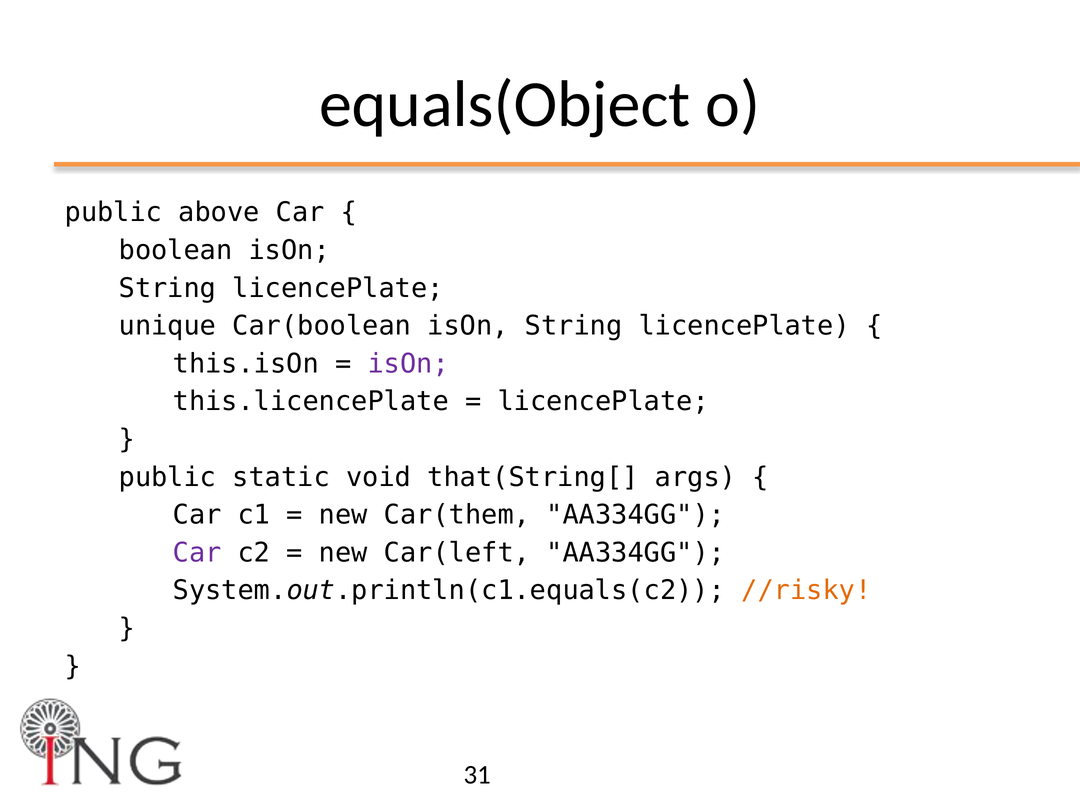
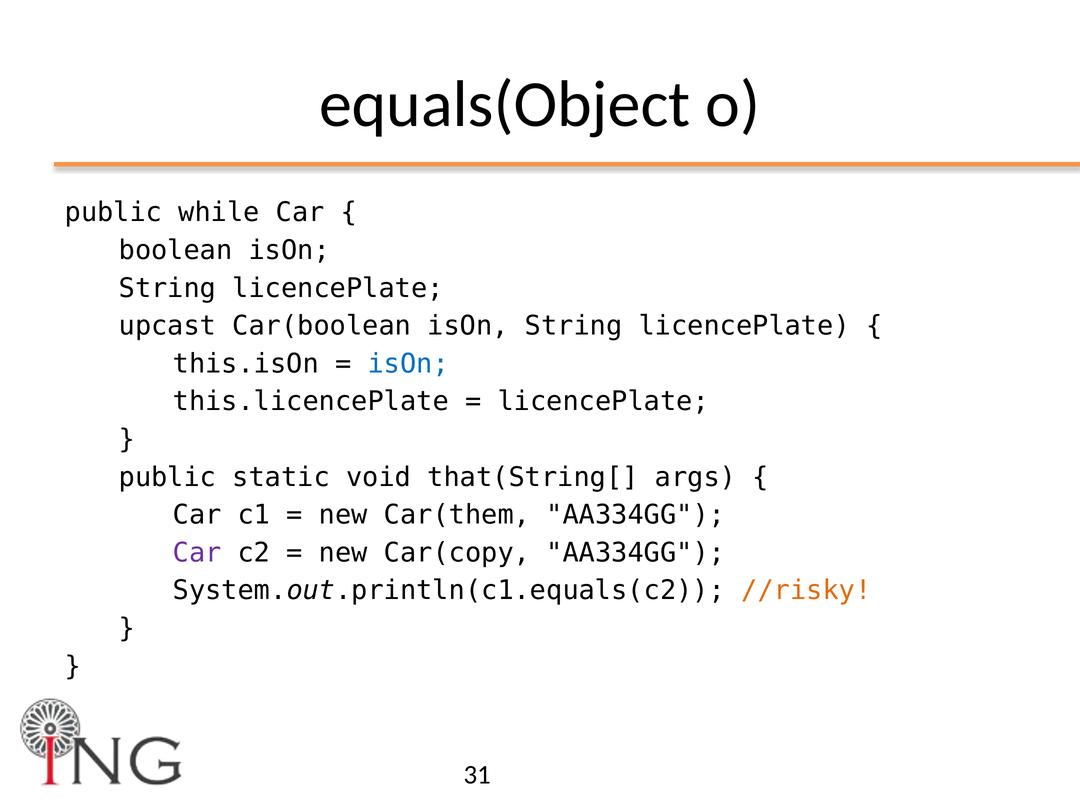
above: above -> while
unique: unique -> upcast
isOn at (408, 364) colour: purple -> blue
Car(left: Car(left -> Car(copy
